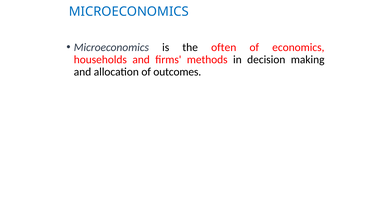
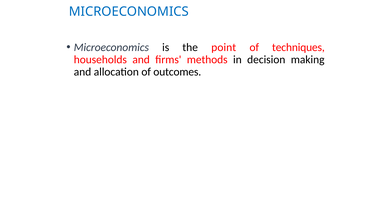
often: often -> point
economics: economics -> techniques
